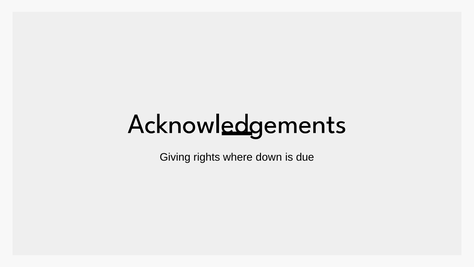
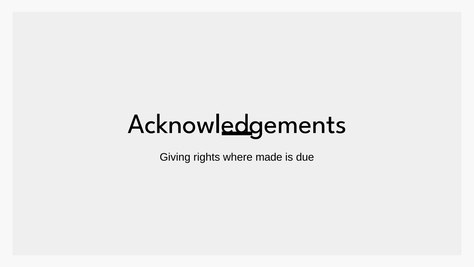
down: down -> made
